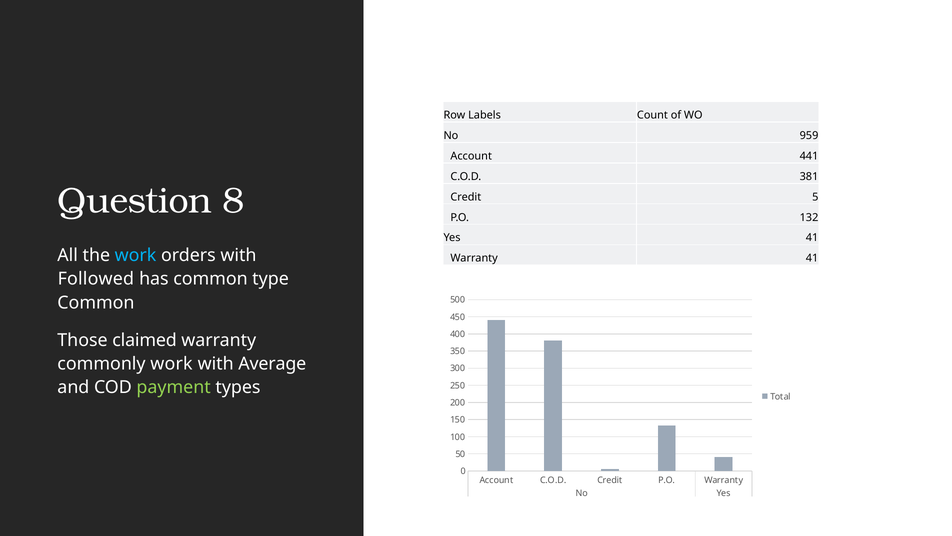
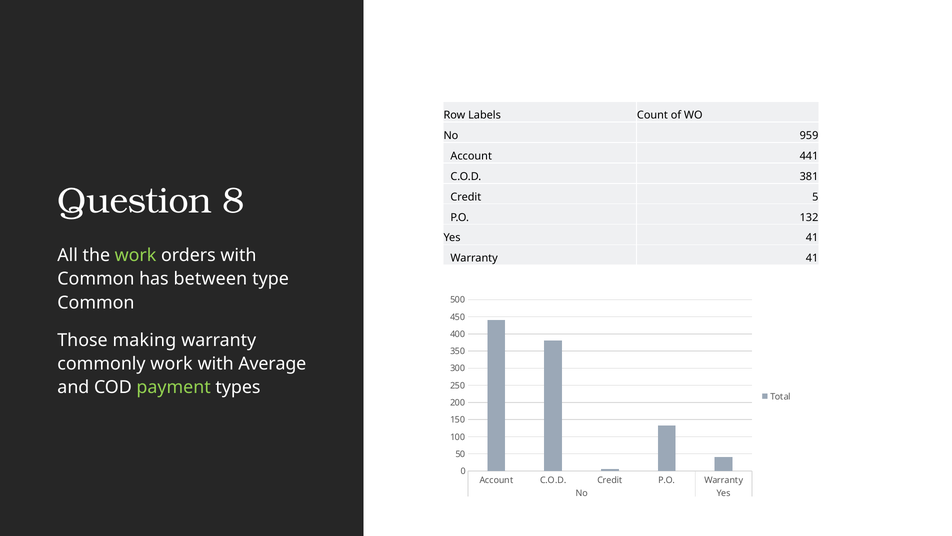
work at (136, 255) colour: light blue -> light green
Followed at (96, 279): Followed -> Common
has common: common -> between
claimed: claimed -> making
